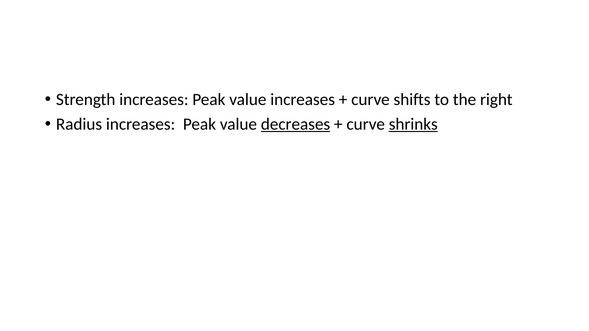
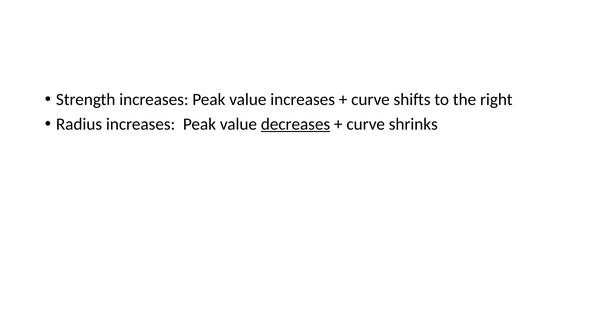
shrinks underline: present -> none
